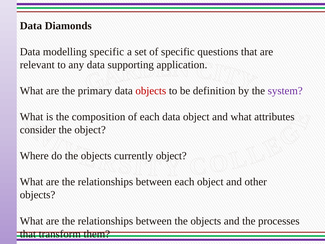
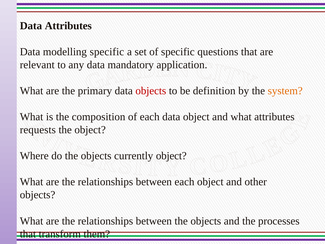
Data Diamonds: Diamonds -> Attributes
supporting: supporting -> mandatory
system colour: purple -> orange
consider: consider -> requests
